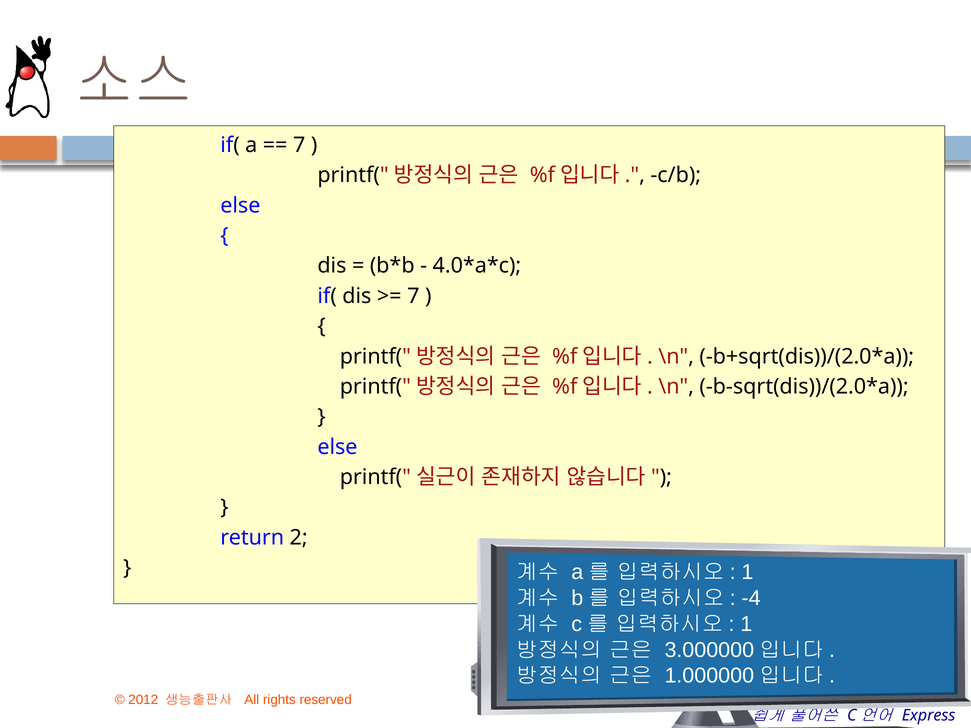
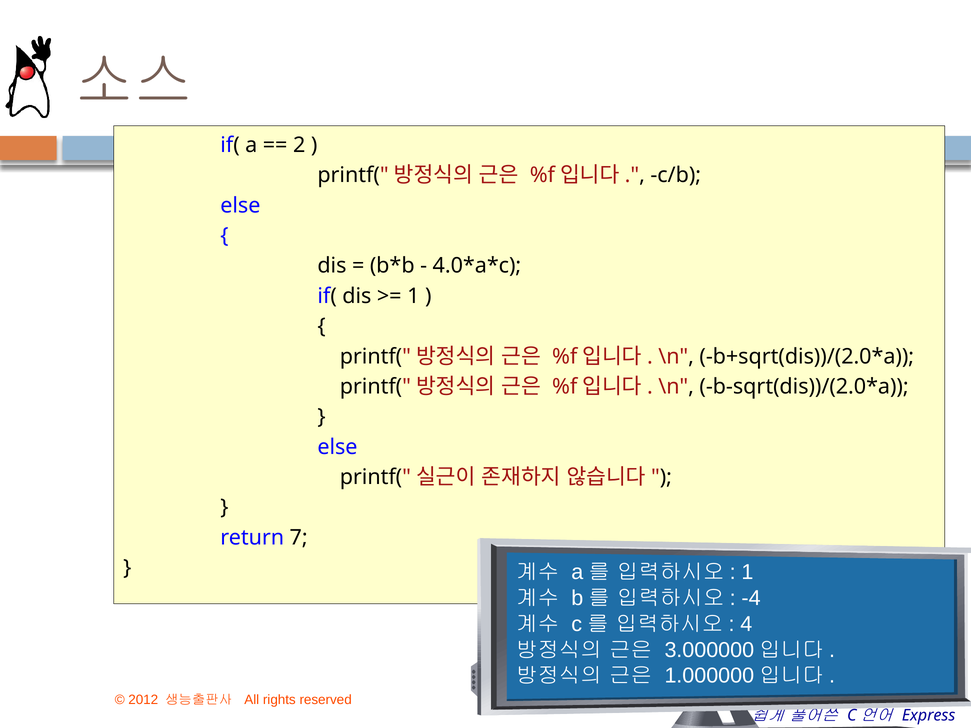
7 at (299, 145): 7 -> 2
7 at (413, 296): 7 -> 1
2: 2 -> 7
1 at (746, 624): 1 -> 4
